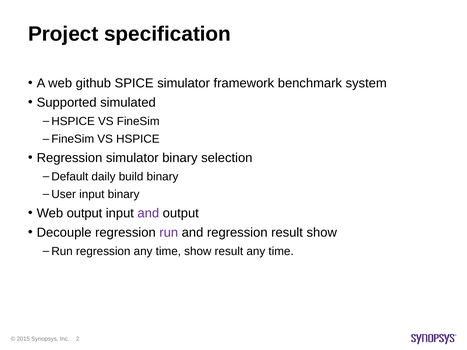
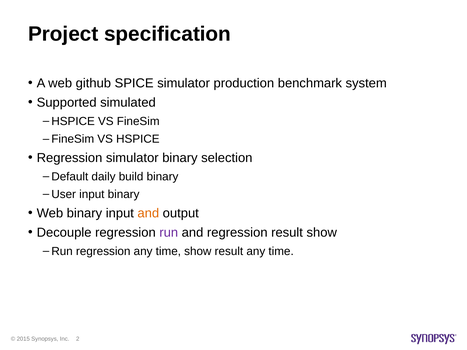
framework: framework -> production
Web output: output -> binary
and at (148, 213) colour: purple -> orange
